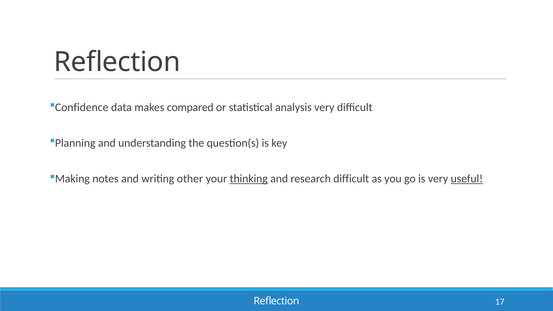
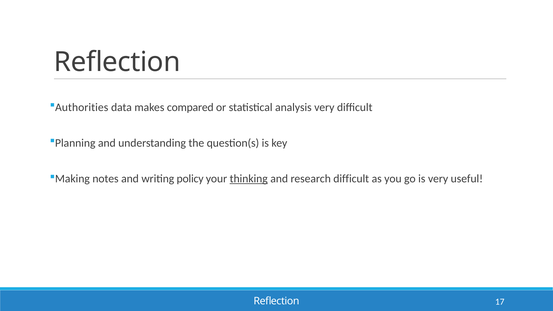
Confidence: Confidence -> Authorities
other: other -> policy
useful underline: present -> none
